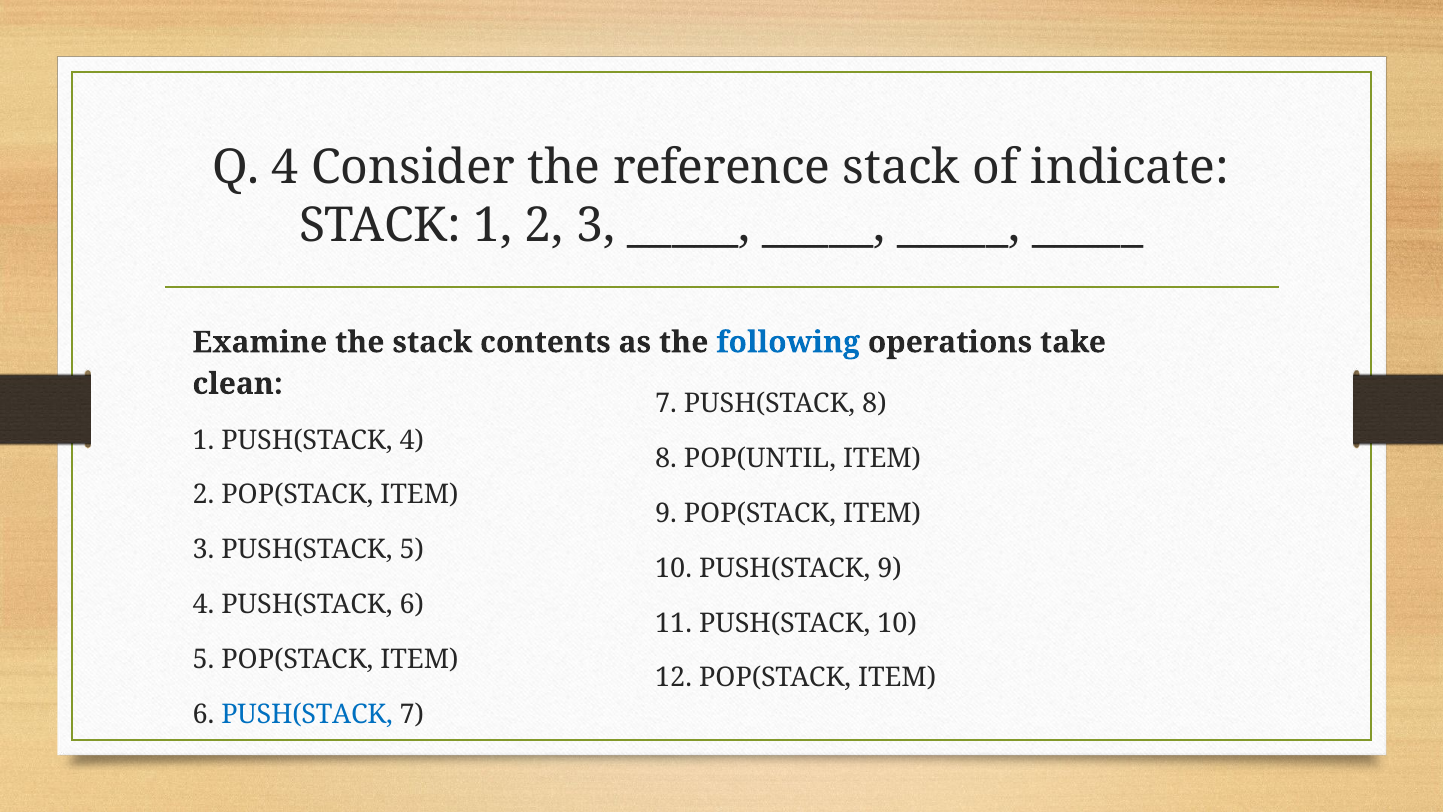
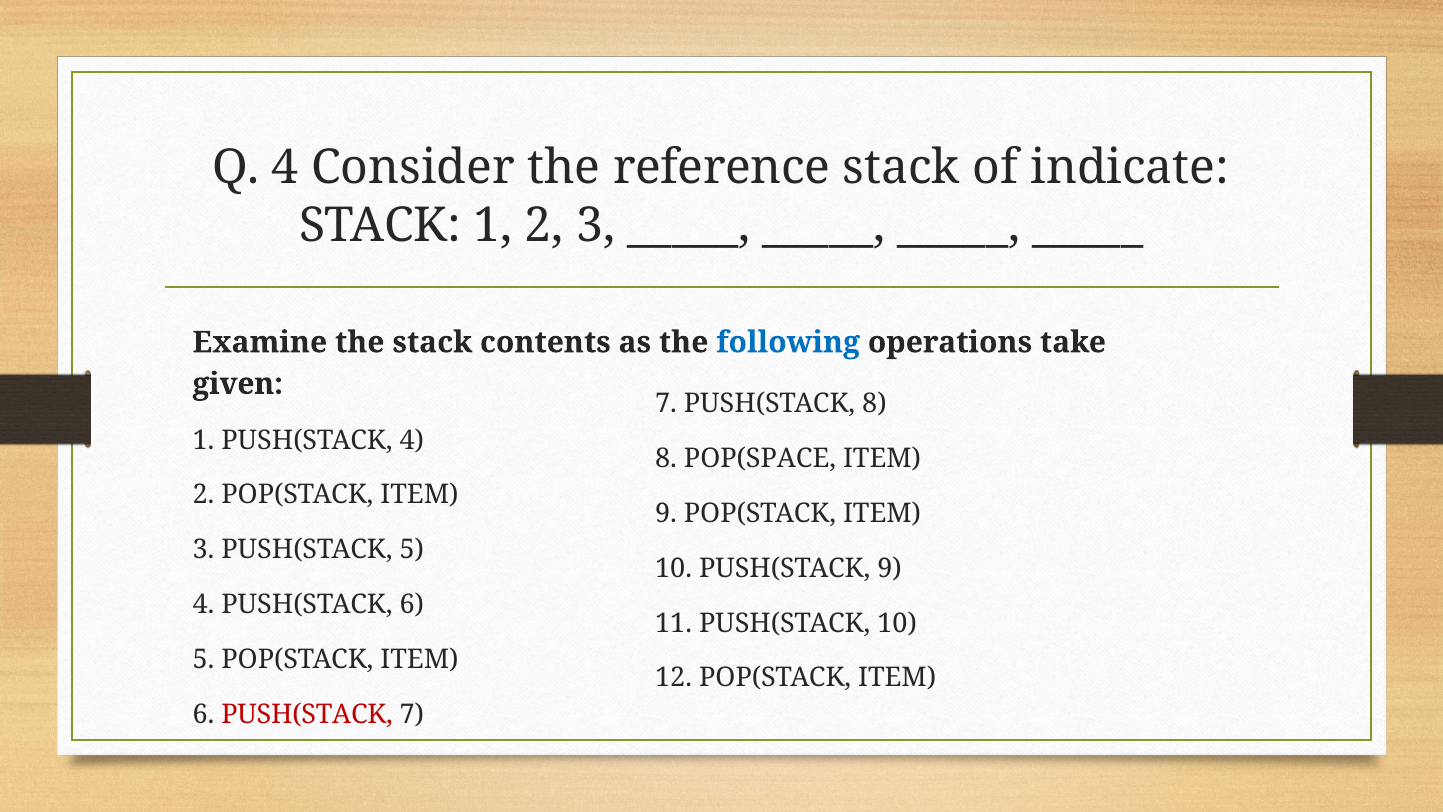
clean: clean -> given
POP(UNTIL: POP(UNTIL -> POP(SPACE
PUSH(STACK at (307, 714) colour: blue -> red
